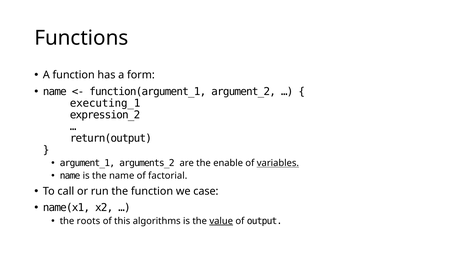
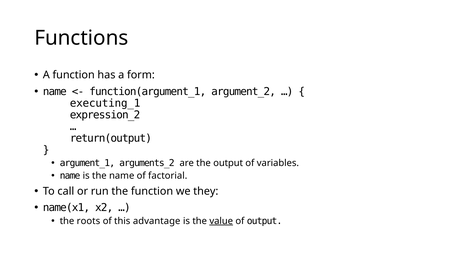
the enable: enable -> output
variables underline: present -> none
case: case -> they
algorithms: algorithms -> advantage
